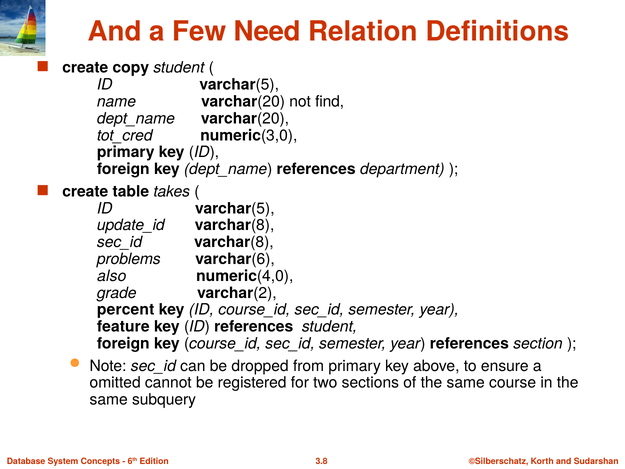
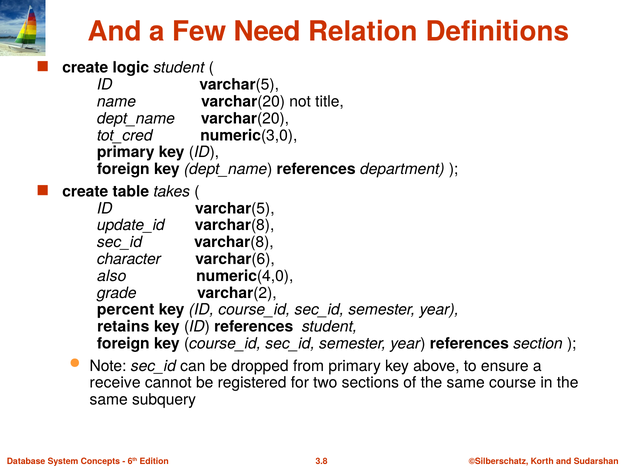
copy: copy -> logic
find: find -> title
problems: problems -> character
feature: feature -> retains
omitted: omitted -> receive
